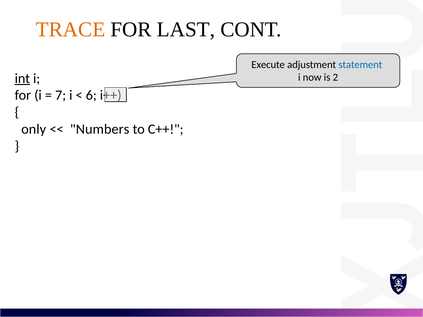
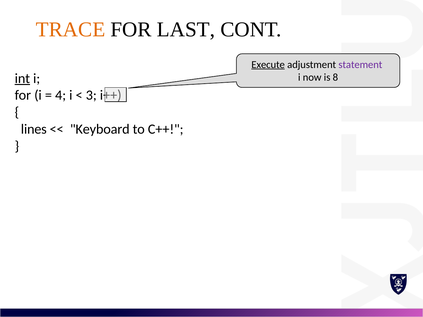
Execute underline: none -> present
statement colour: blue -> purple
2: 2 -> 8
7: 7 -> 4
6: 6 -> 3
only: only -> lines
Numbers: Numbers -> Keyboard
